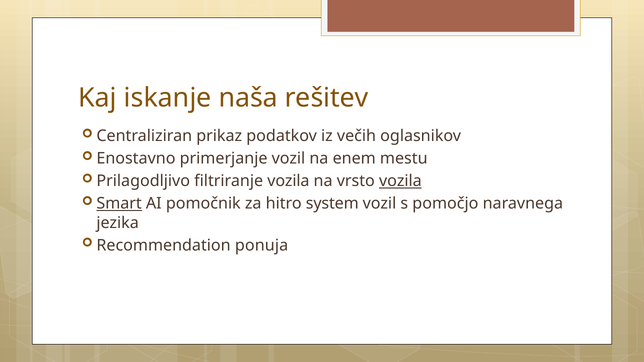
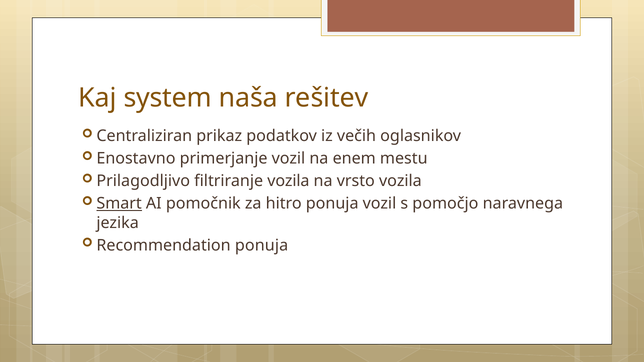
iskanje: iskanje -> system
vozila at (400, 181) underline: present -> none
hitro system: system -> ponuja
